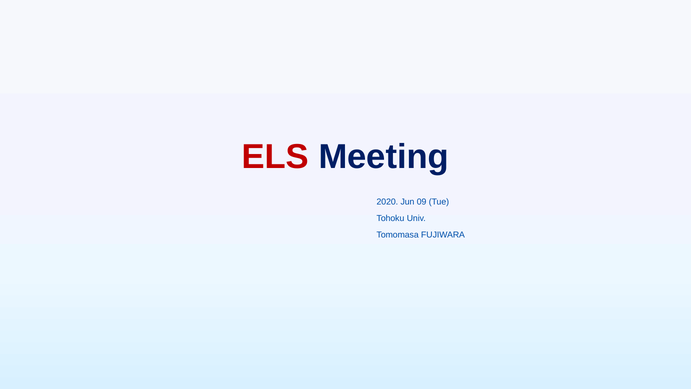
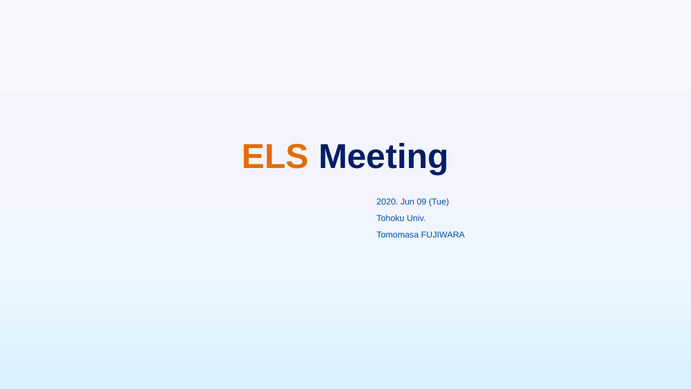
ELS colour: red -> orange
